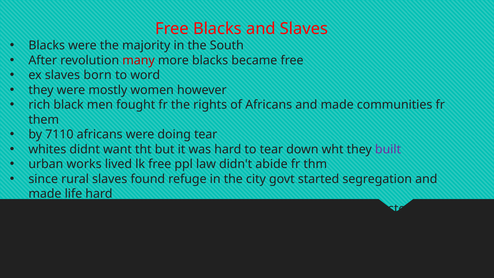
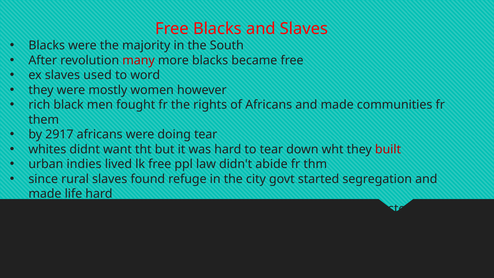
born: born -> used
7110: 7110 -> 2917
built colour: purple -> red
works: works -> indies
